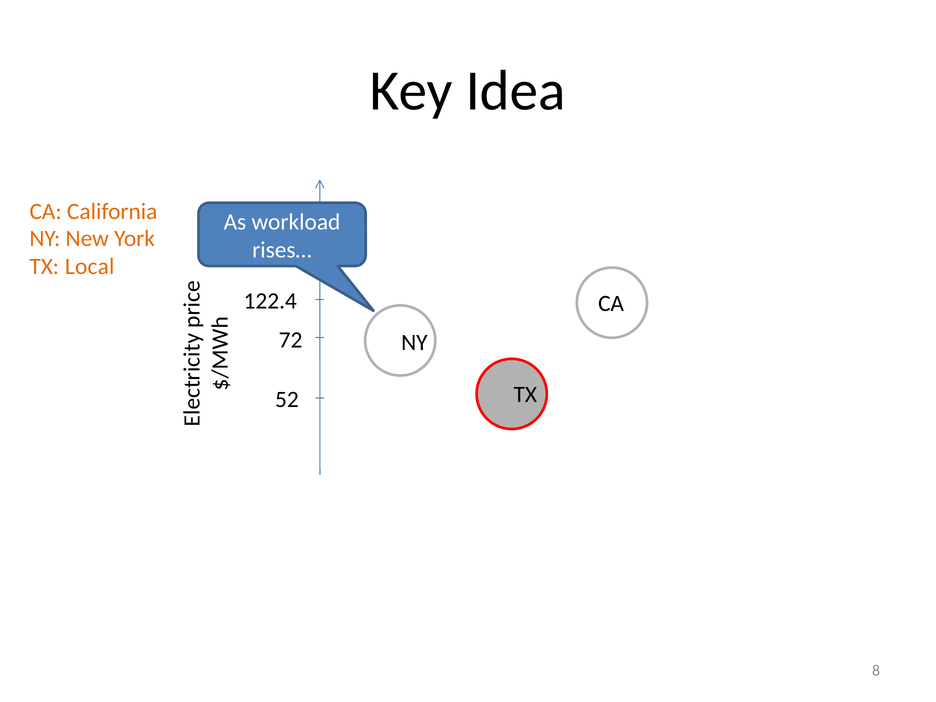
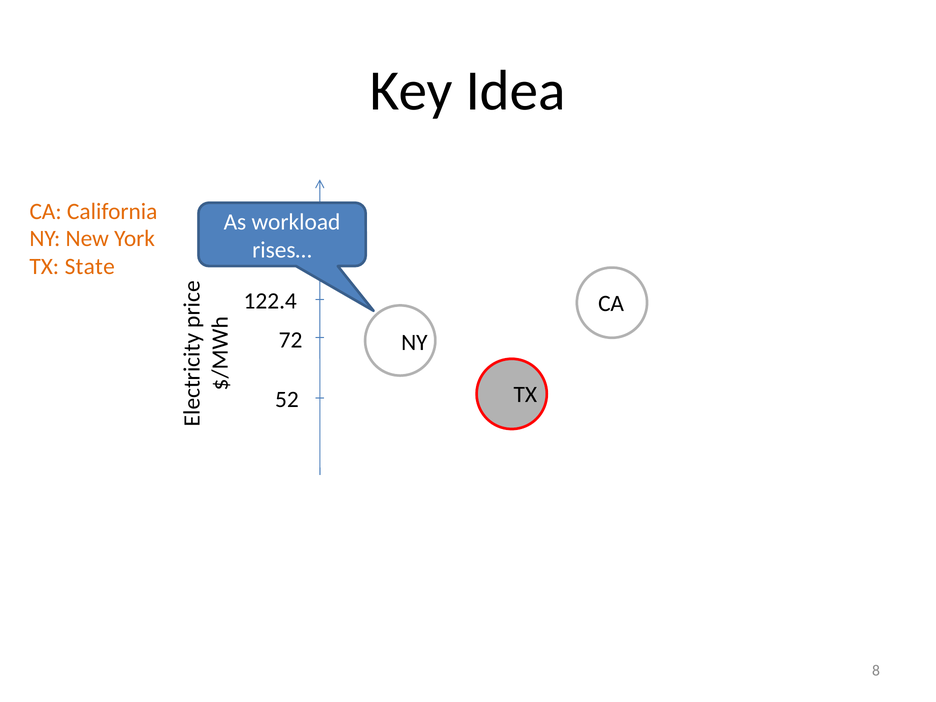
Local: Local -> State
